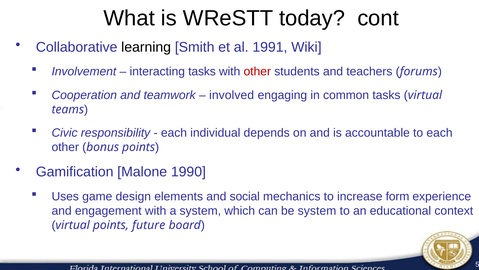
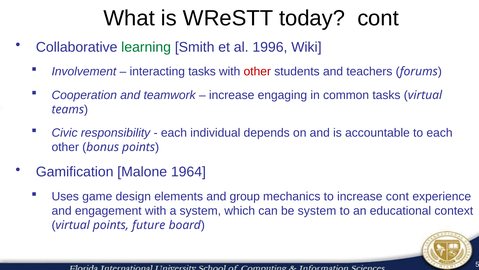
learning colour: black -> green
1991: 1991 -> 1996
involved at (232, 95): involved -> increase
1990: 1990 -> 1964
social: social -> group
increase form: form -> cont
